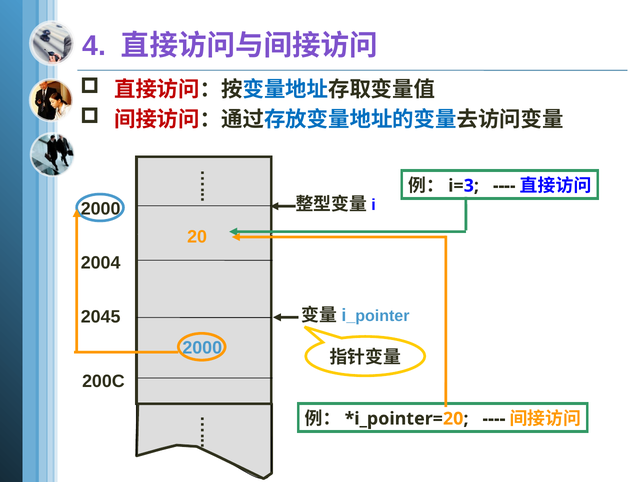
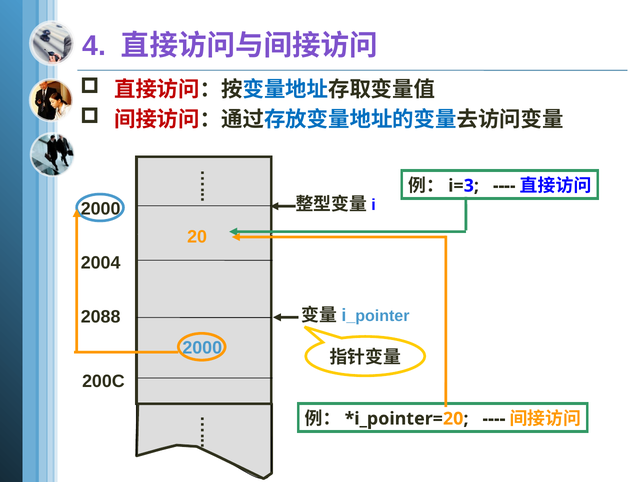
2045: 2045 -> 2088
